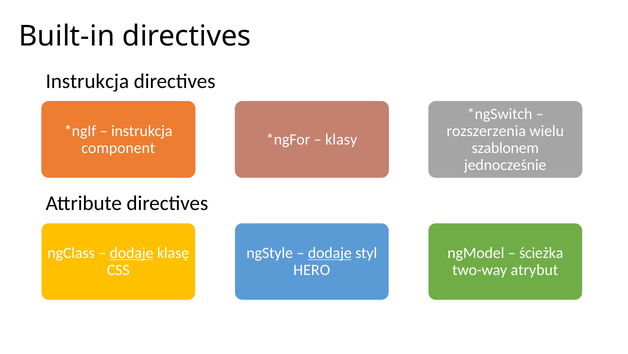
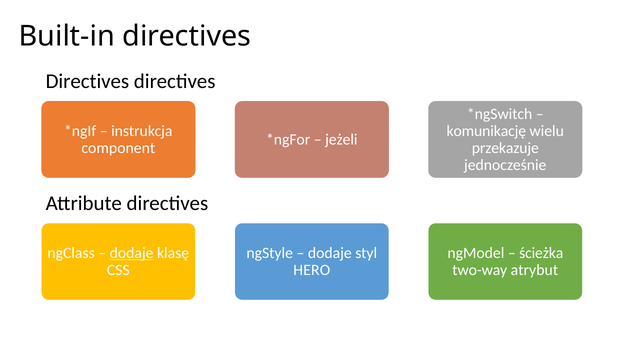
Instrukcja at (87, 81): Instrukcja -> Directives
rozszerzenia: rozszerzenia -> komunikację
klasy: klasy -> jeżeli
szablonem: szablonem -> przekazuje
dodaje at (330, 252) underline: present -> none
